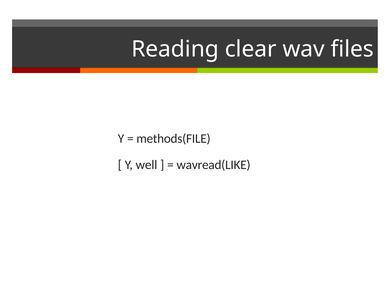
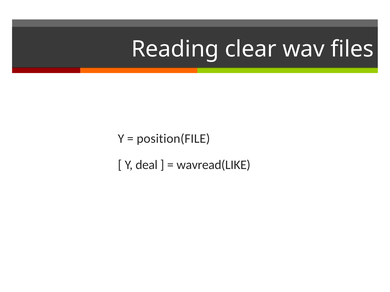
methods(FILE: methods(FILE -> position(FILE
well: well -> deal
